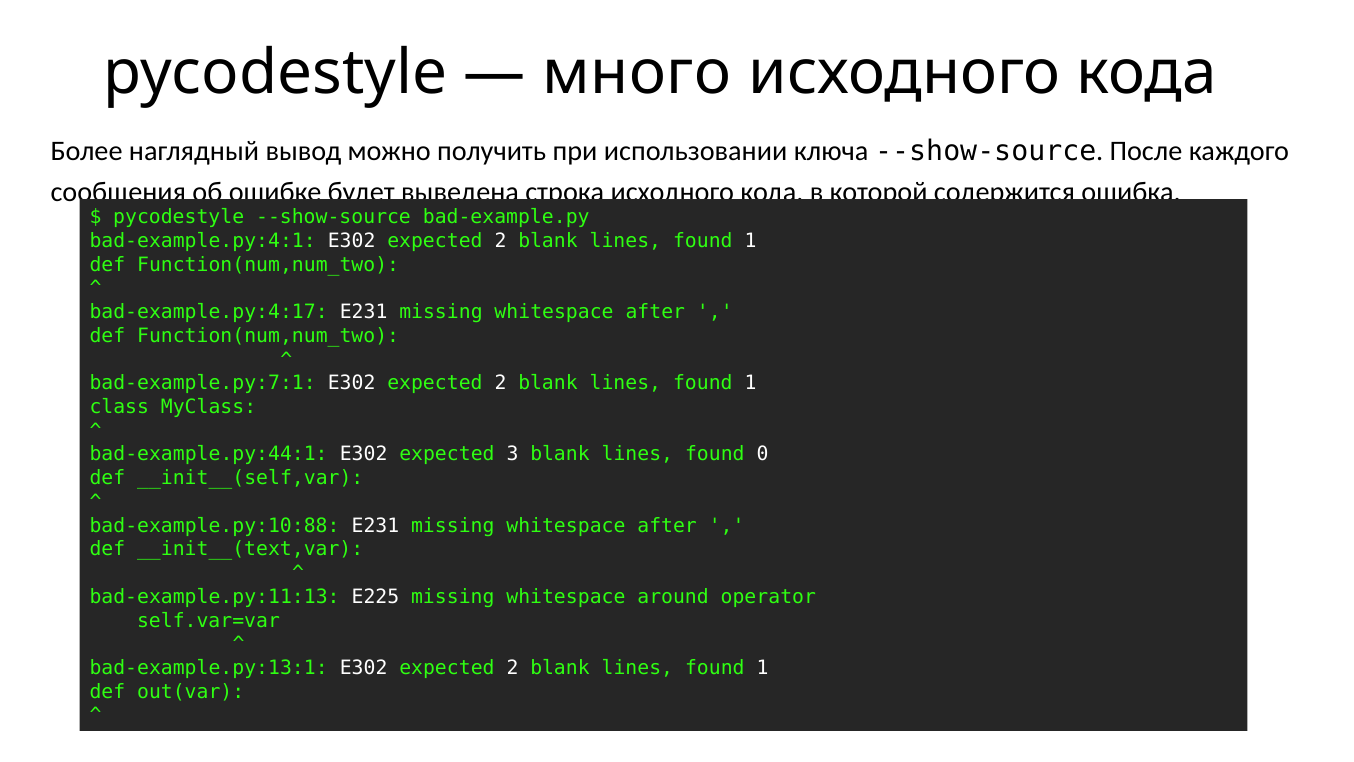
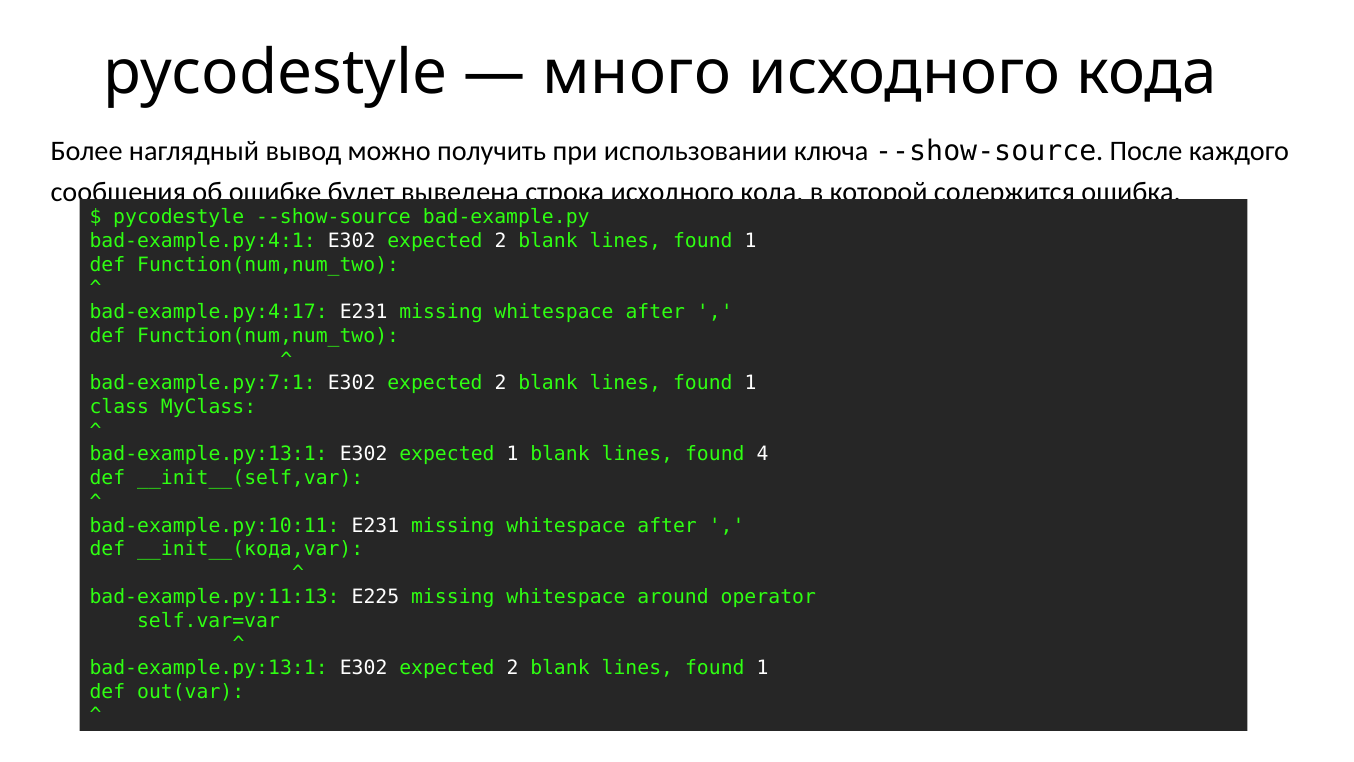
bad-example.py:44:1 at (209, 454): bad-example.py:44:1 -> bad-example.py:13:1
expected 3: 3 -> 1
0: 0 -> 4
bad-example.py:10:88: bad-example.py:10:88 -> bad-example.py:10:11
__init__(text,var: __init__(text,var -> __init__(кода,var
